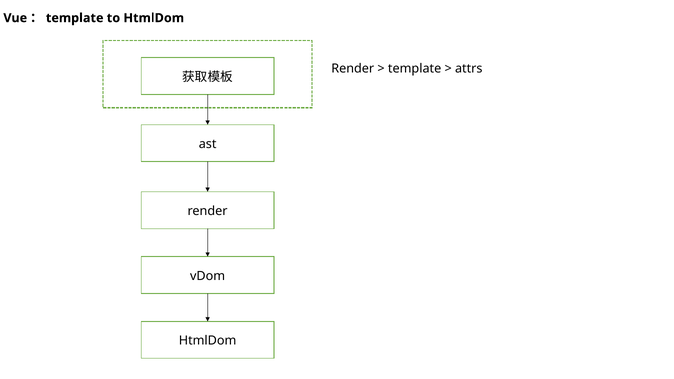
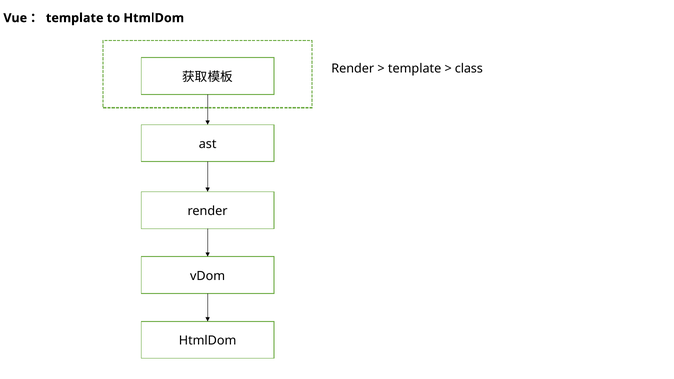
attrs: attrs -> class
